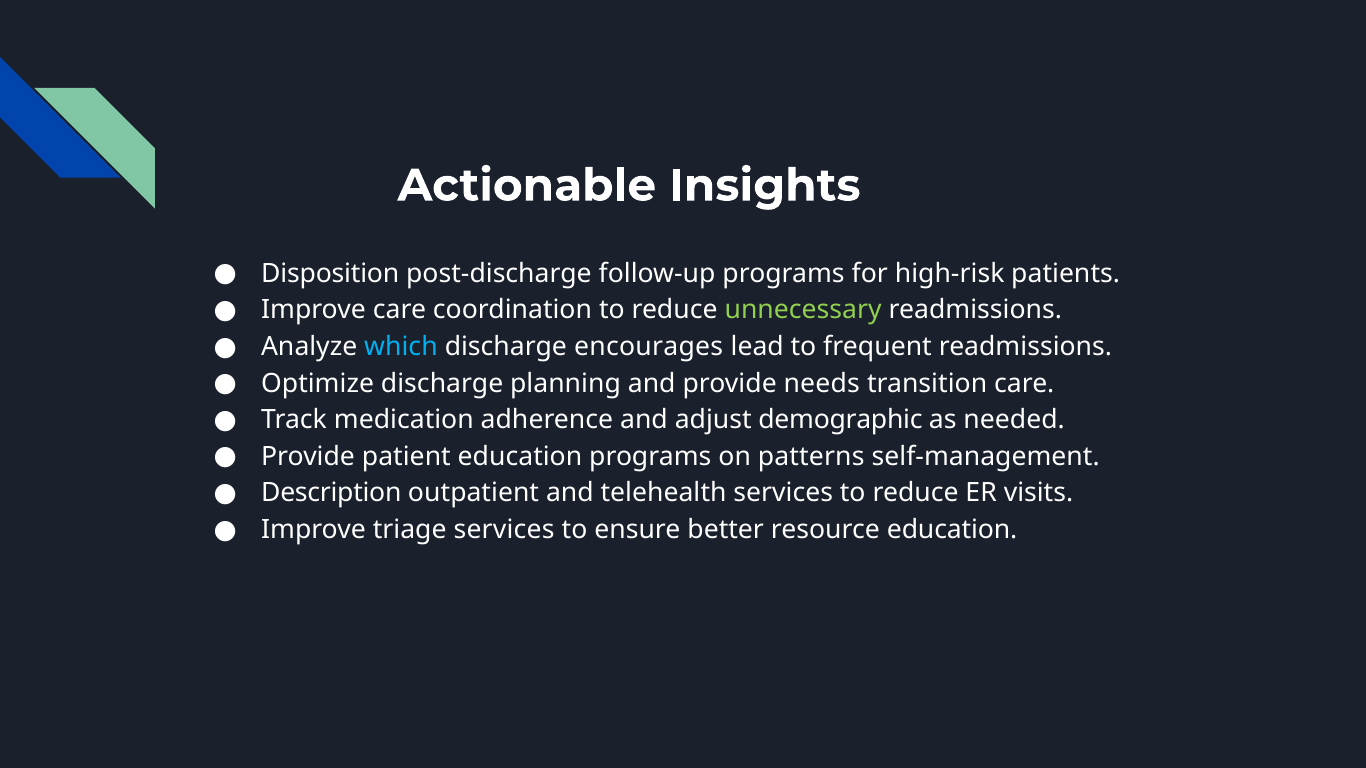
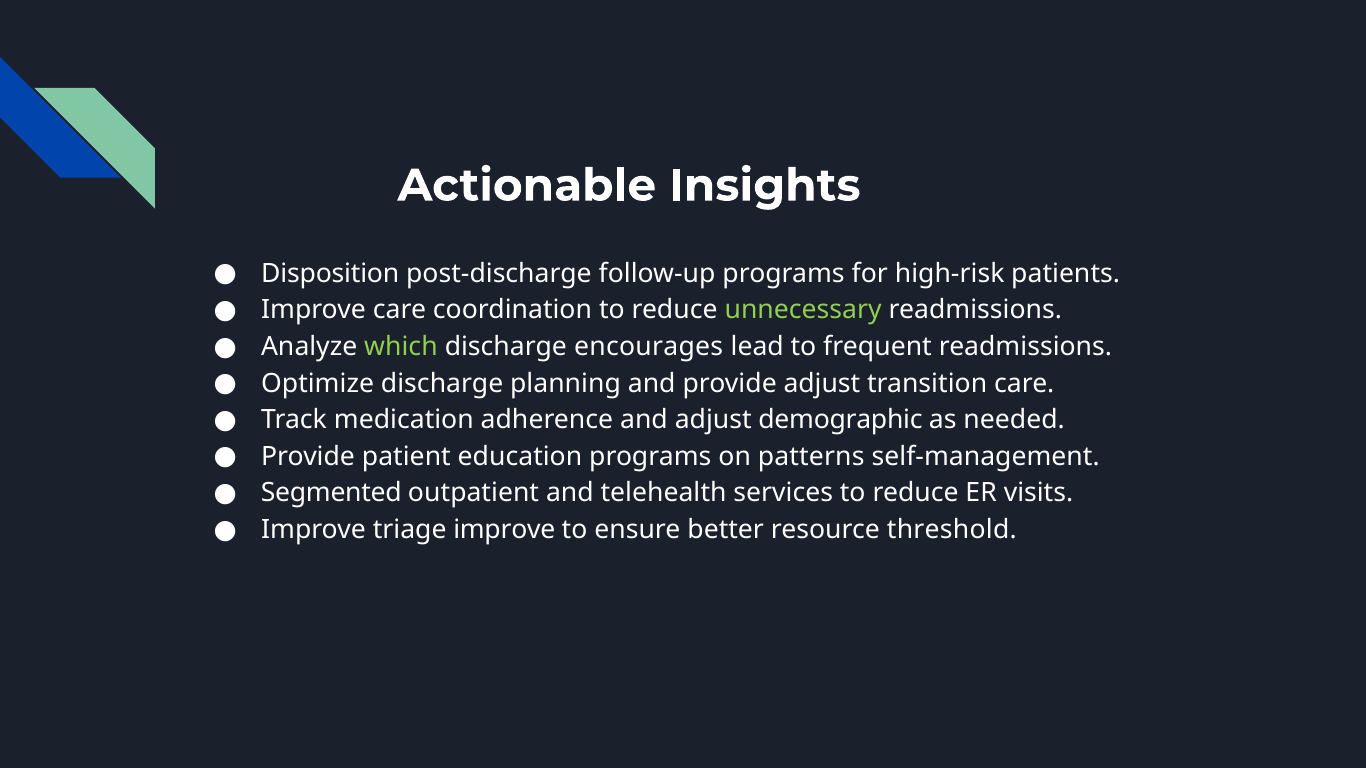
which colour: light blue -> light green
provide needs: needs -> adjust
Description: Description -> Segmented
triage services: services -> improve
resource education: education -> threshold
